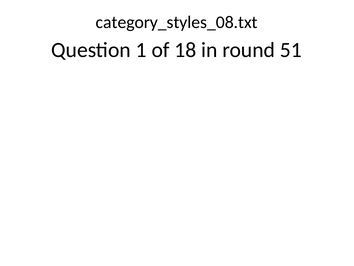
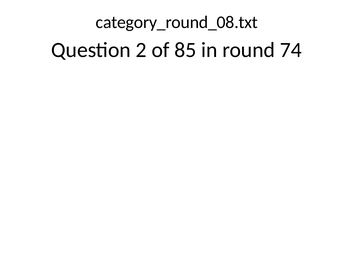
category_styles_08.txt: category_styles_08.txt -> category_round_08.txt
1: 1 -> 2
18: 18 -> 85
51: 51 -> 74
